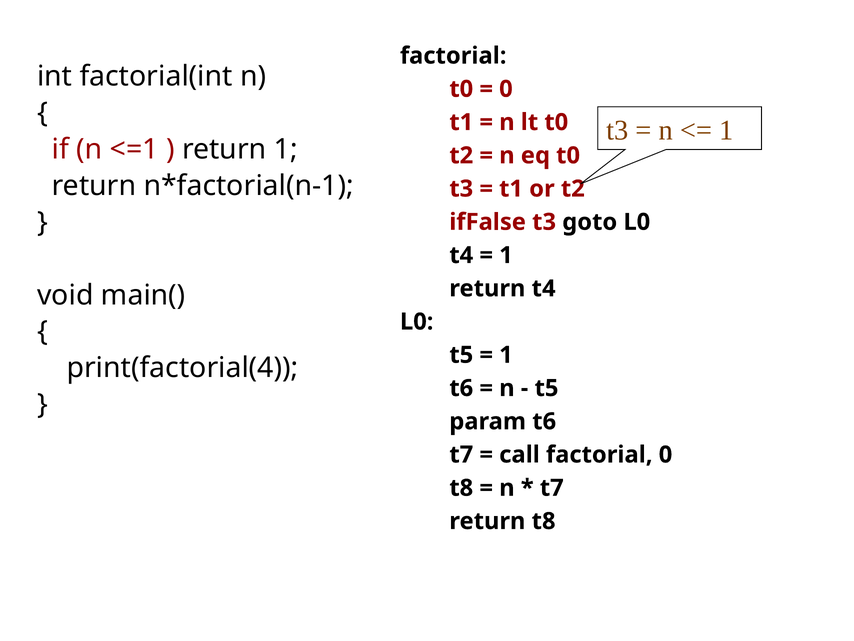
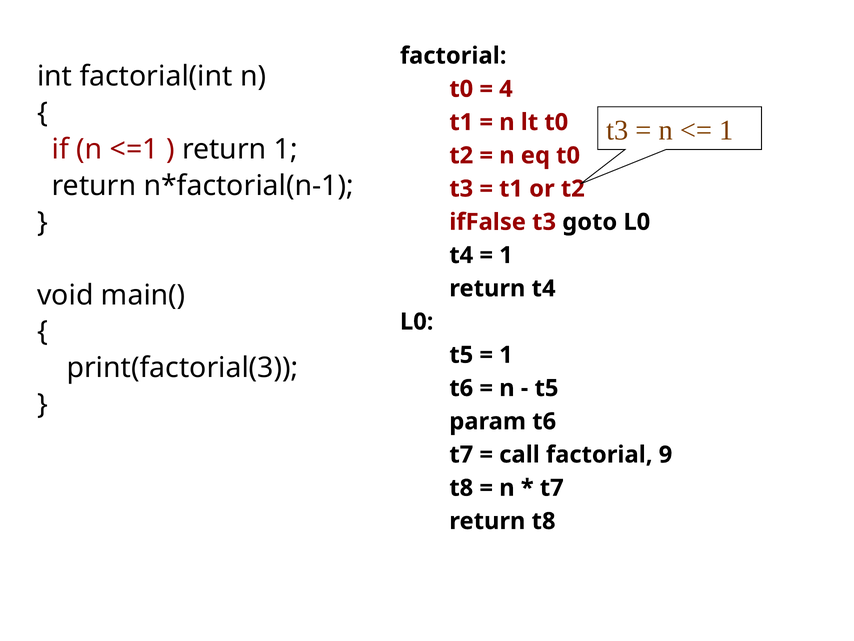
0 at (506, 89): 0 -> 4
print(factorial(4: print(factorial(4 -> print(factorial(3
factorial 0: 0 -> 9
